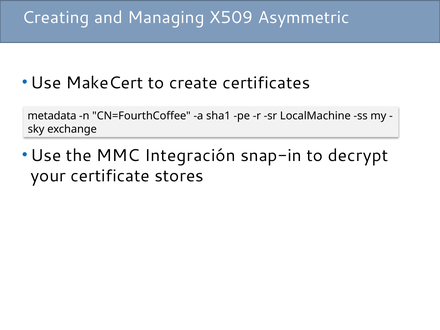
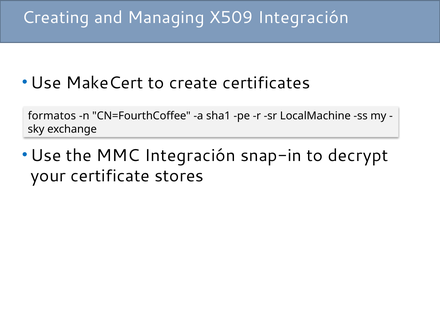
X509 Asymmetric: Asymmetric -> Integración
metadata: metadata -> formatos
